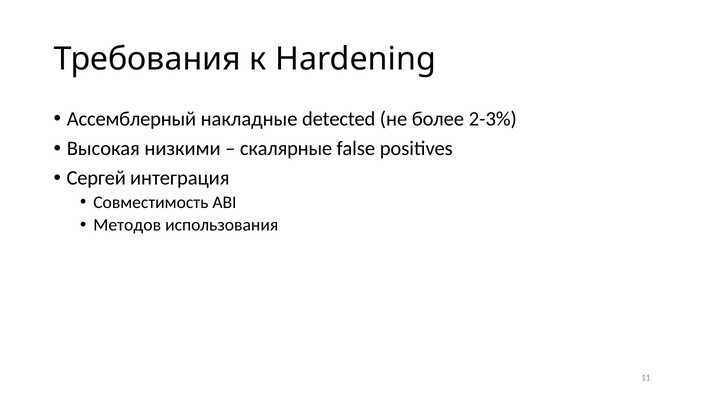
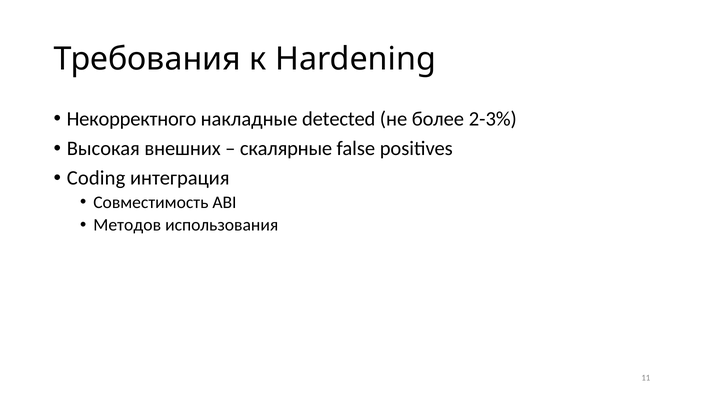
Ассемблерный: Ассемблерный -> Некорректного
низкими: низкими -> внешних
Сергей: Сергей -> Coding
